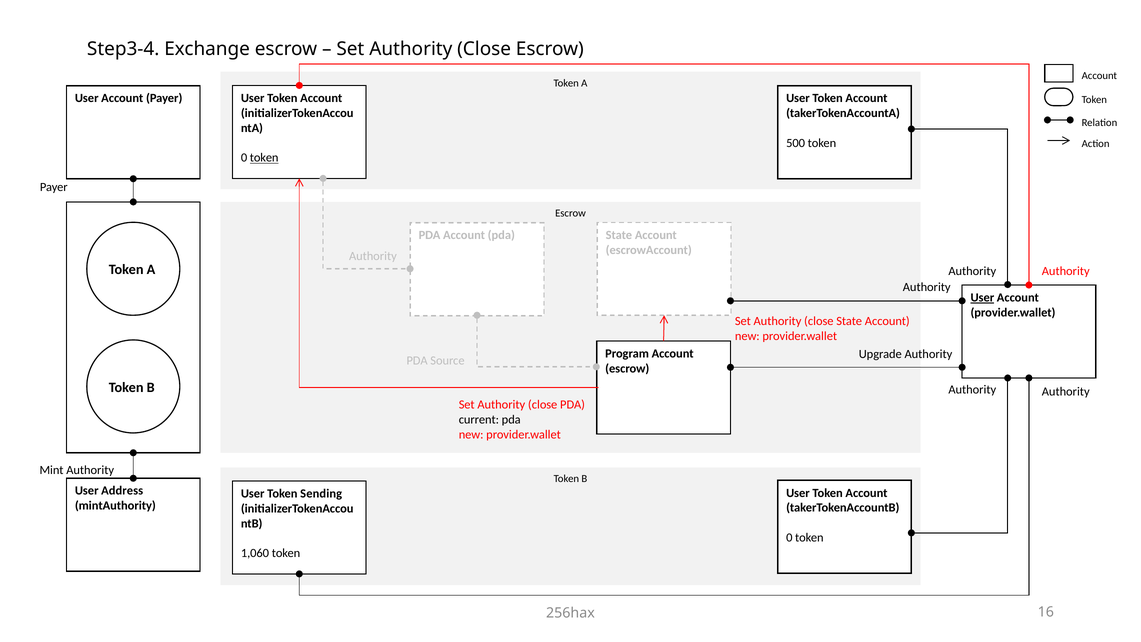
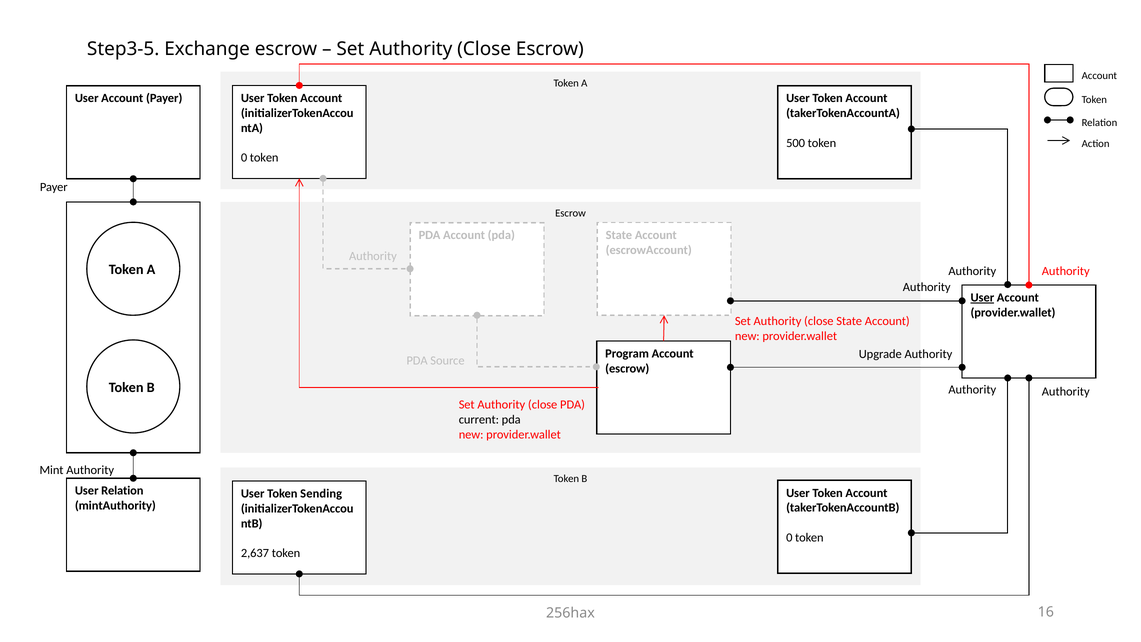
Step3-4: Step3-4 -> Step3-5
token at (264, 158) underline: present -> none
User Address: Address -> Relation
1,060: 1,060 -> 2,637
